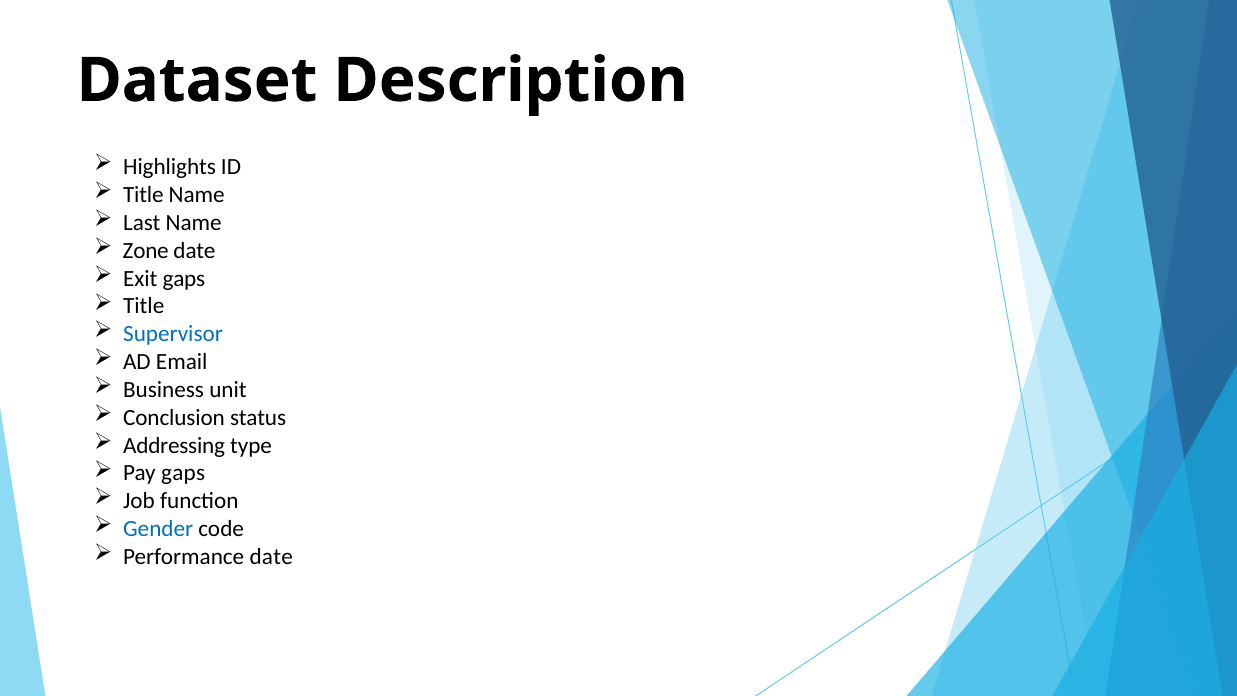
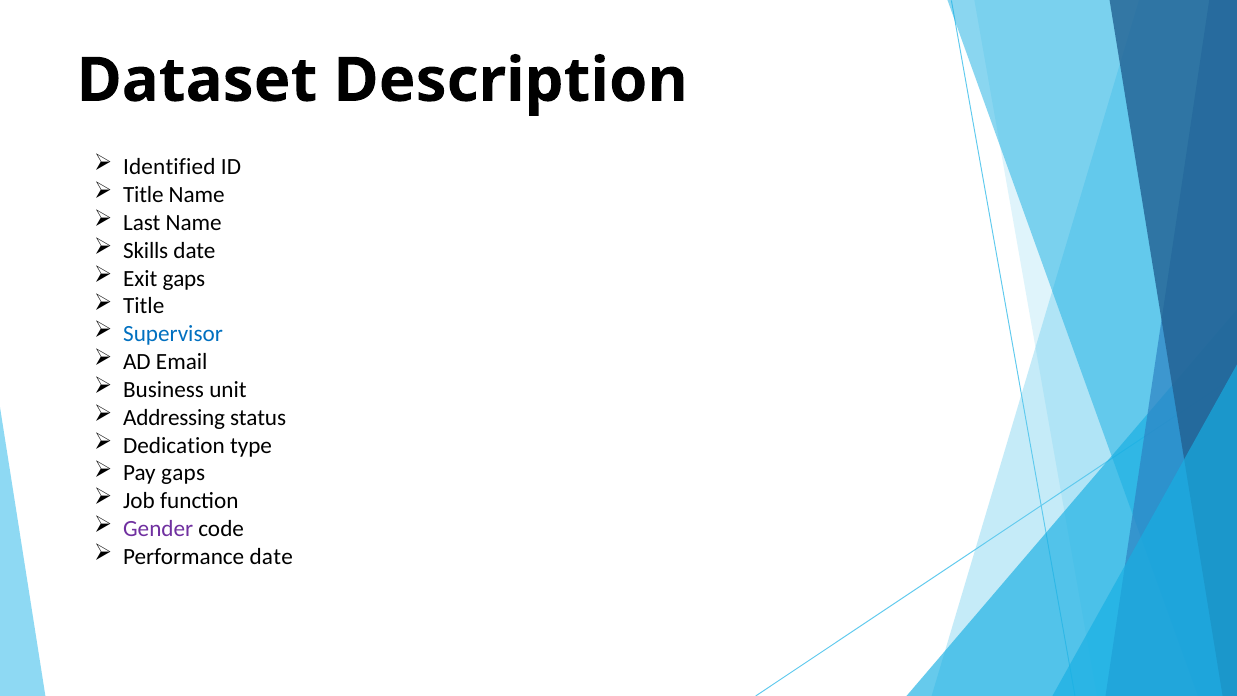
Highlights: Highlights -> Identified
Zone: Zone -> Skills
Conclusion: Conclusion -> Addressing
Addressing: Addressing -> Dedication
Gender colour: blue -> purple
